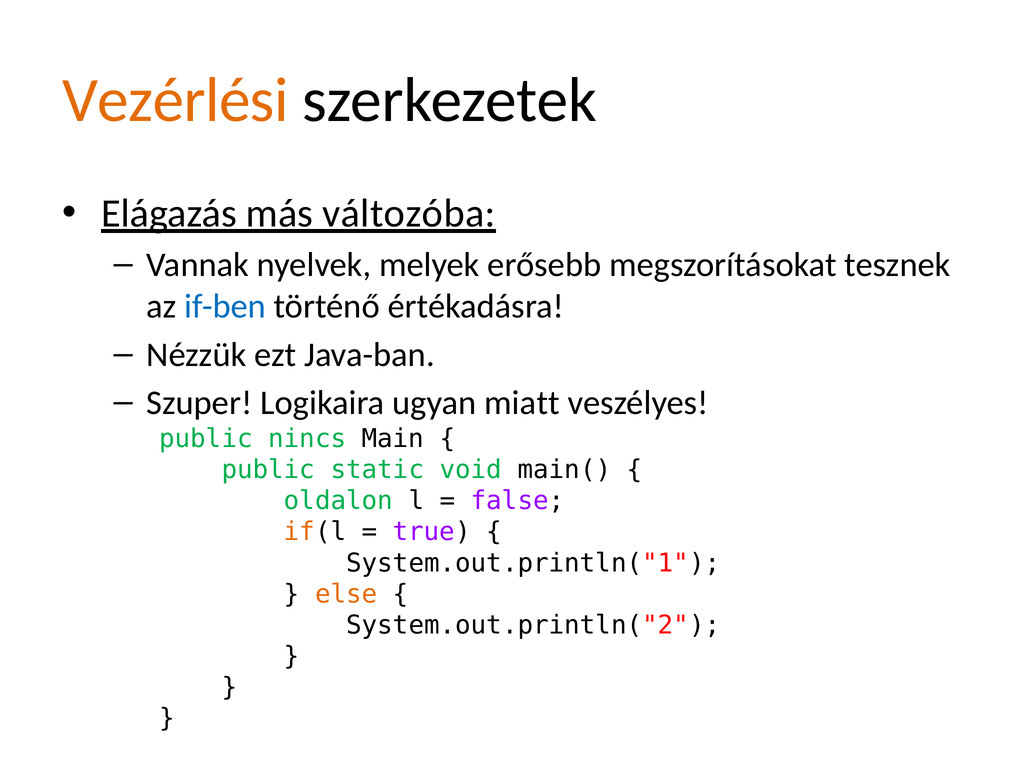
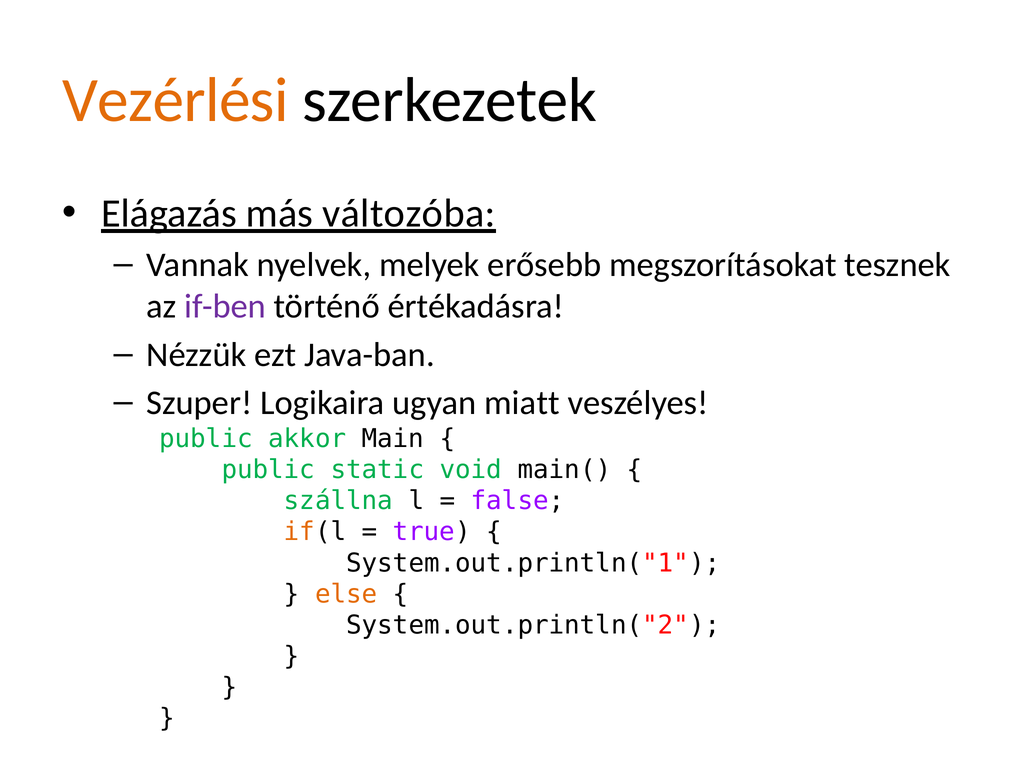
if-ben colour: blue -> purple
nincs: nincs -> akkor
oldalon: oldalon -> szállna
